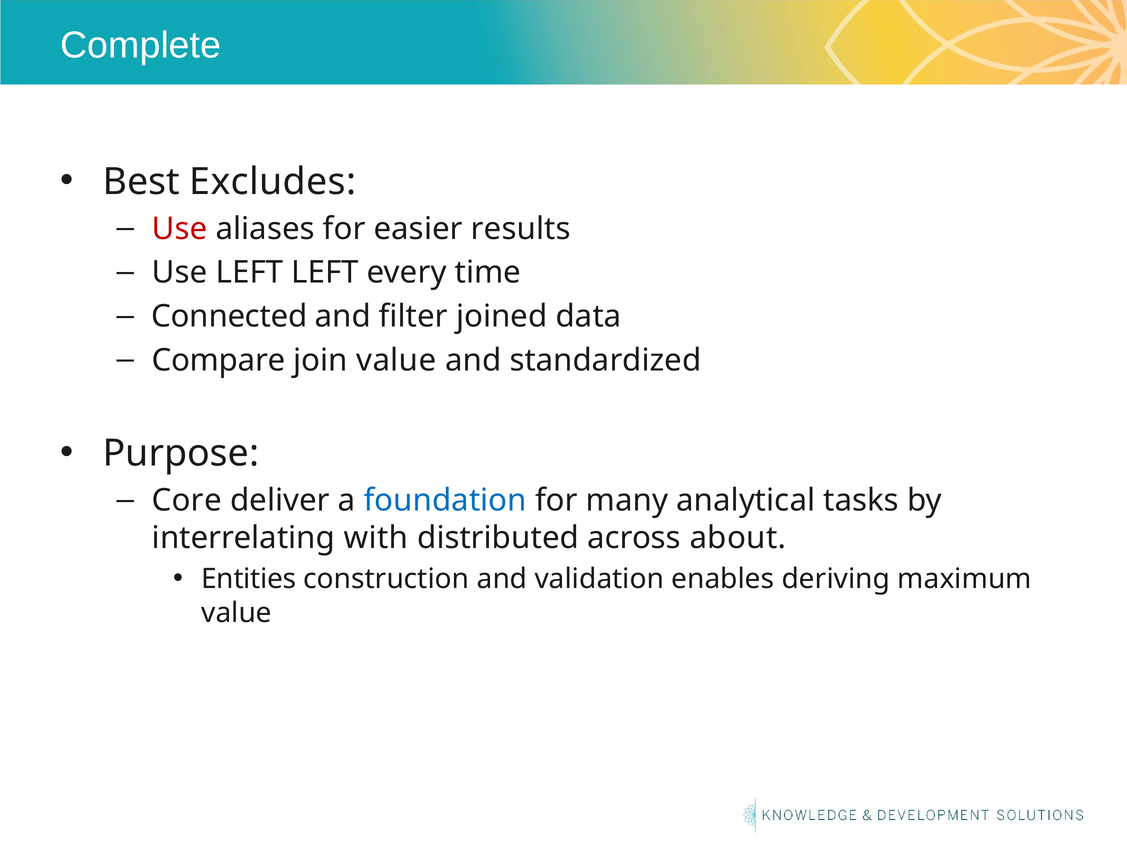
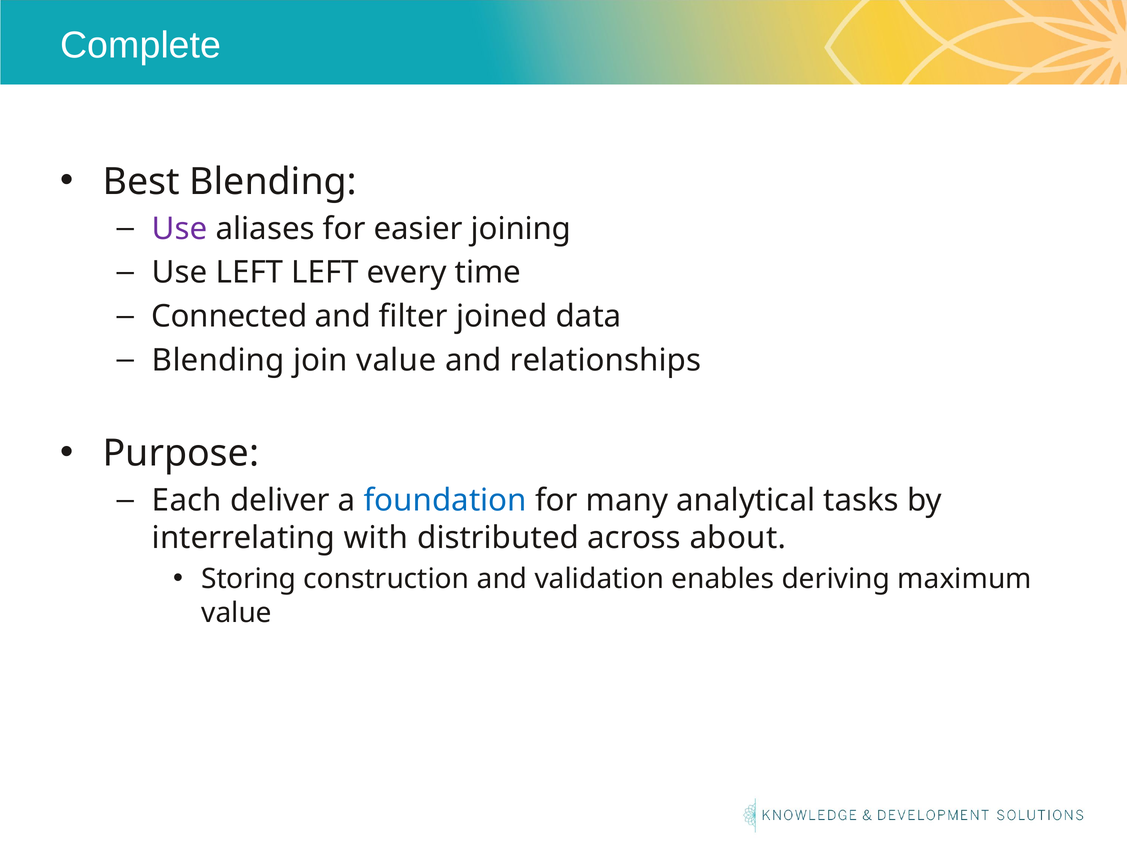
Best Excludes: Excludes -> Blending
Use at (180, 229) colour: red -> purple
results: results -> joining
Compare at (219, 360): Compare -> Blending
standardized: standardized -> relationships
Core: Core -> Each
Entities: Entities -> Storing
